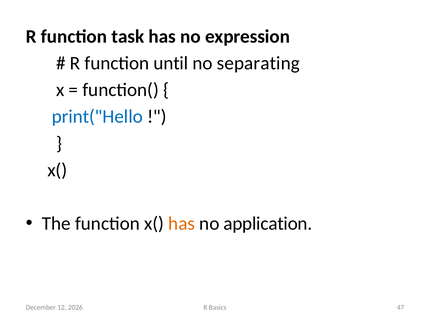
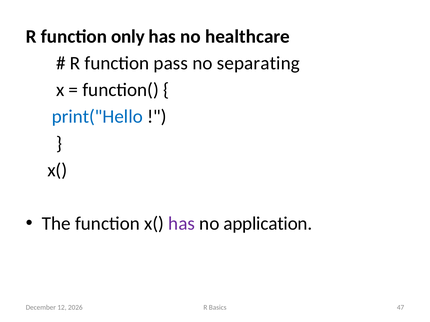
task: task -> only
expression: expression -> healthcare
until: until -> pass
has at (182, 224) colour: orange -> purple
